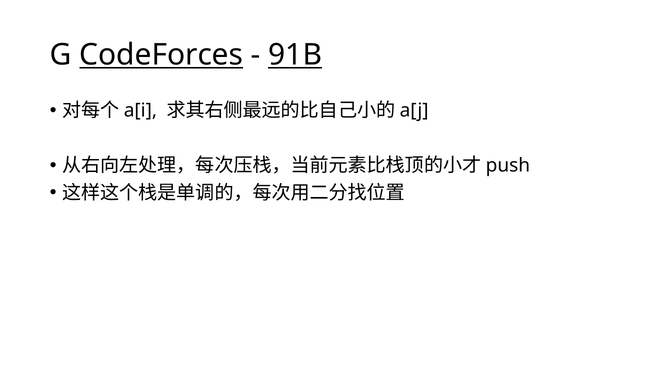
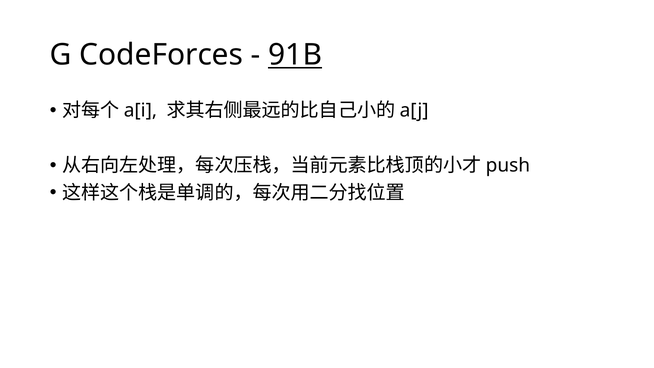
CodeForces underline: present -> none
